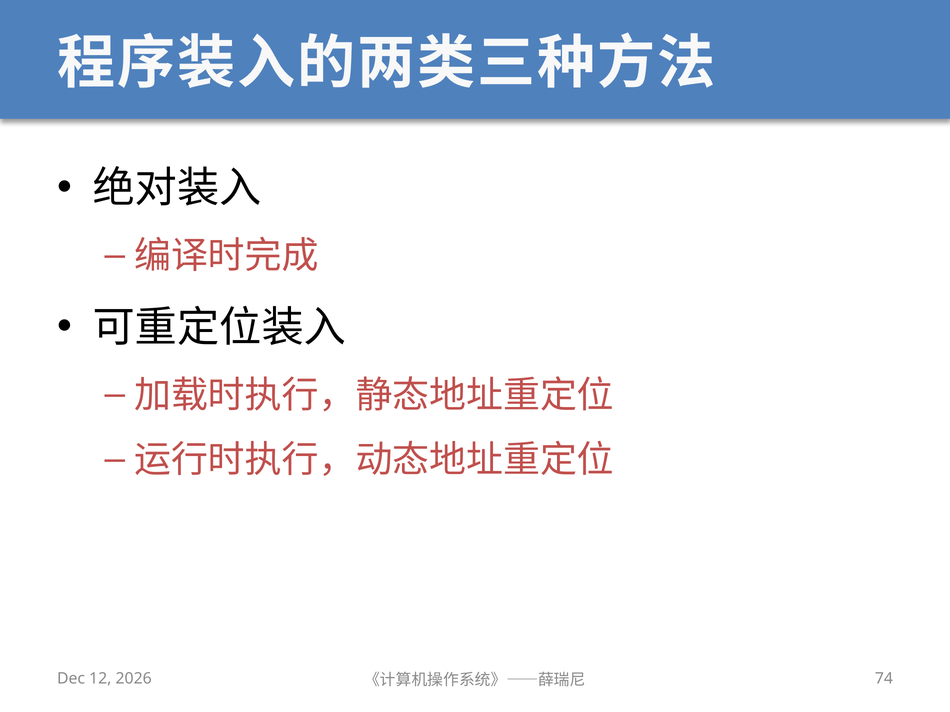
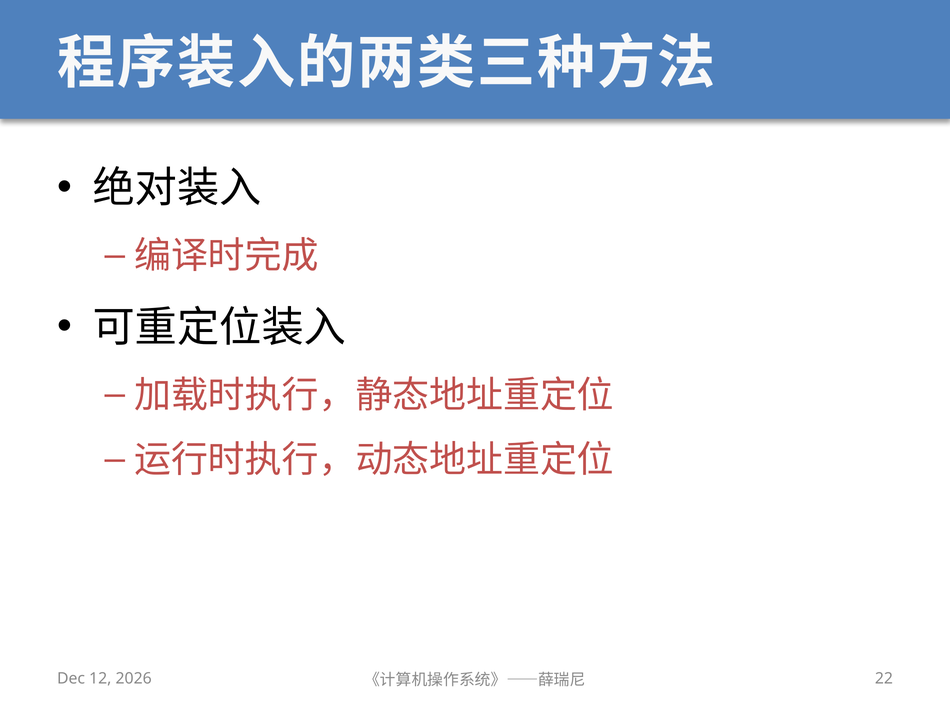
74: 74 -> 22
